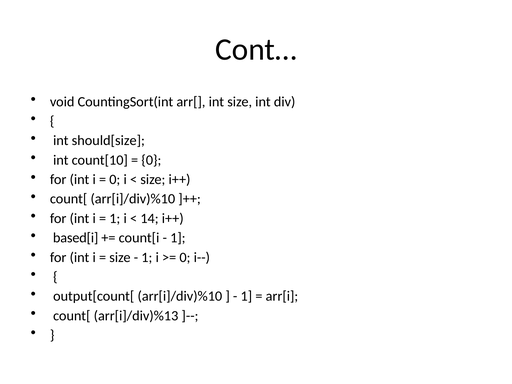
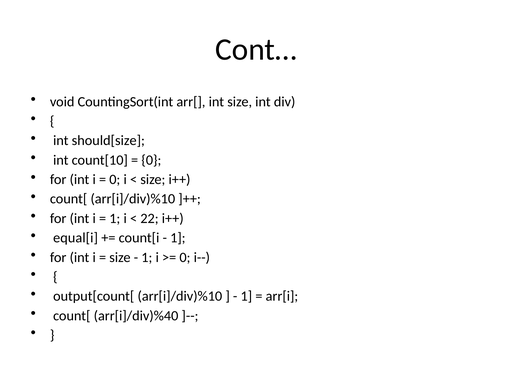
14: 14 -> 22
based[i: based[i -> equal[i
arr[i]/div)%13: arr[i]/div)%13 -> arr[i]/div)%40
